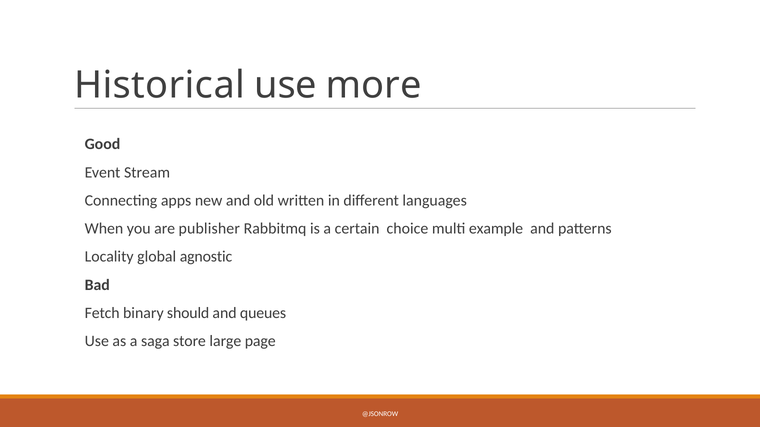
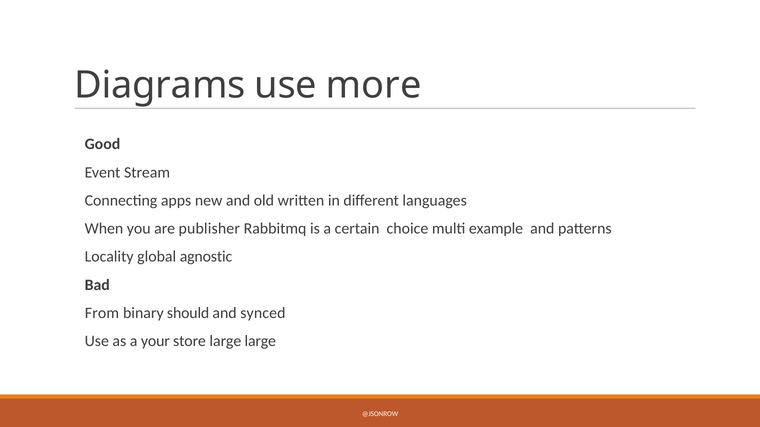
Historical: Historical -> Diagrams
Fetch: Fetch -> From
queues: queues -> synced
saga: saga -> your
large page: page -> large
